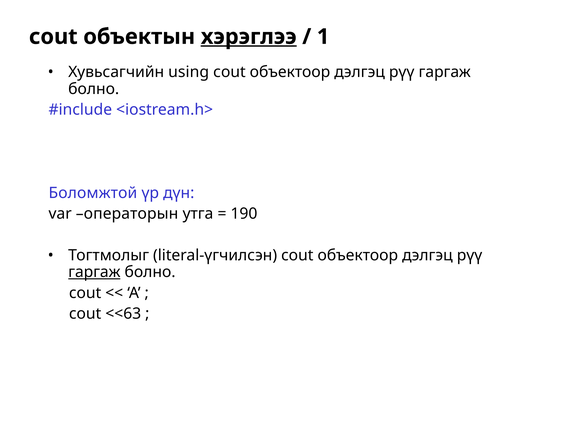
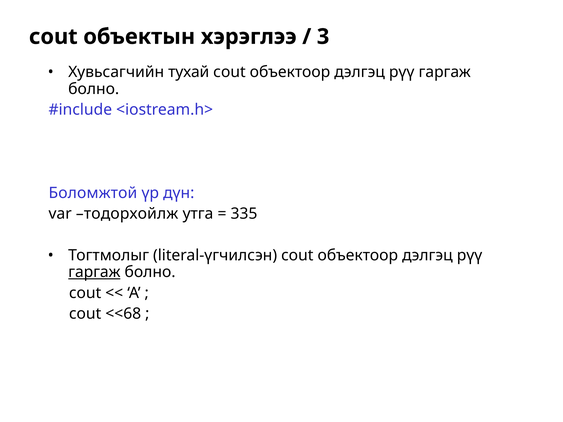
хэрэглээ underline: present -> none
1: 1 -> 3
using: using -> тухай
операторын: операторын -> тодорхойлж
190: 190 -> 335
<<63: <<63 -> <<68
